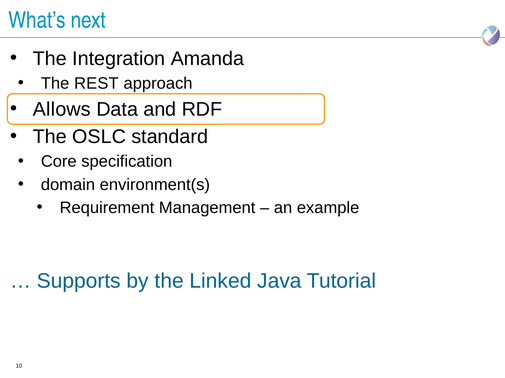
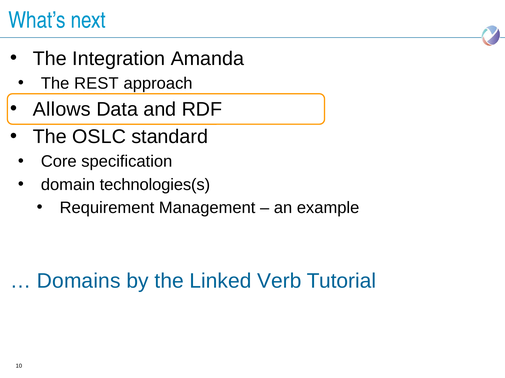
environment(s: environment(s -> technologies(s
Supports: Supports -> Domains
Java: Java -> Verb
